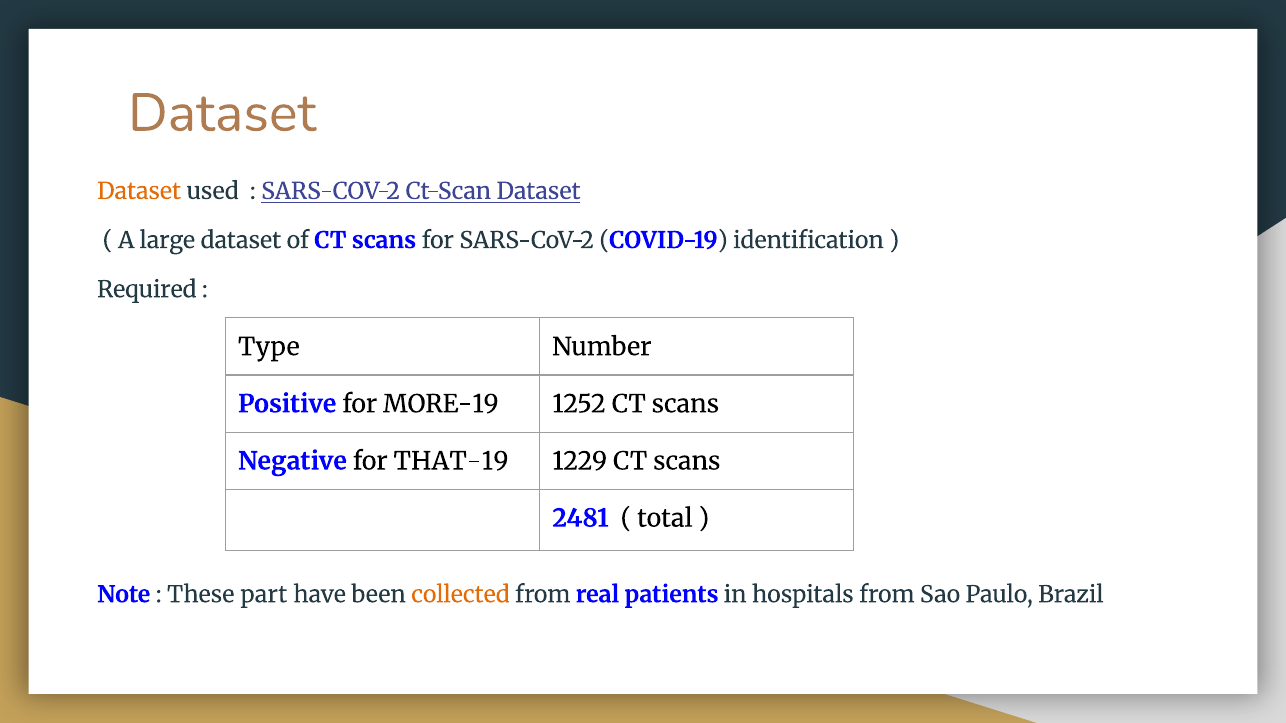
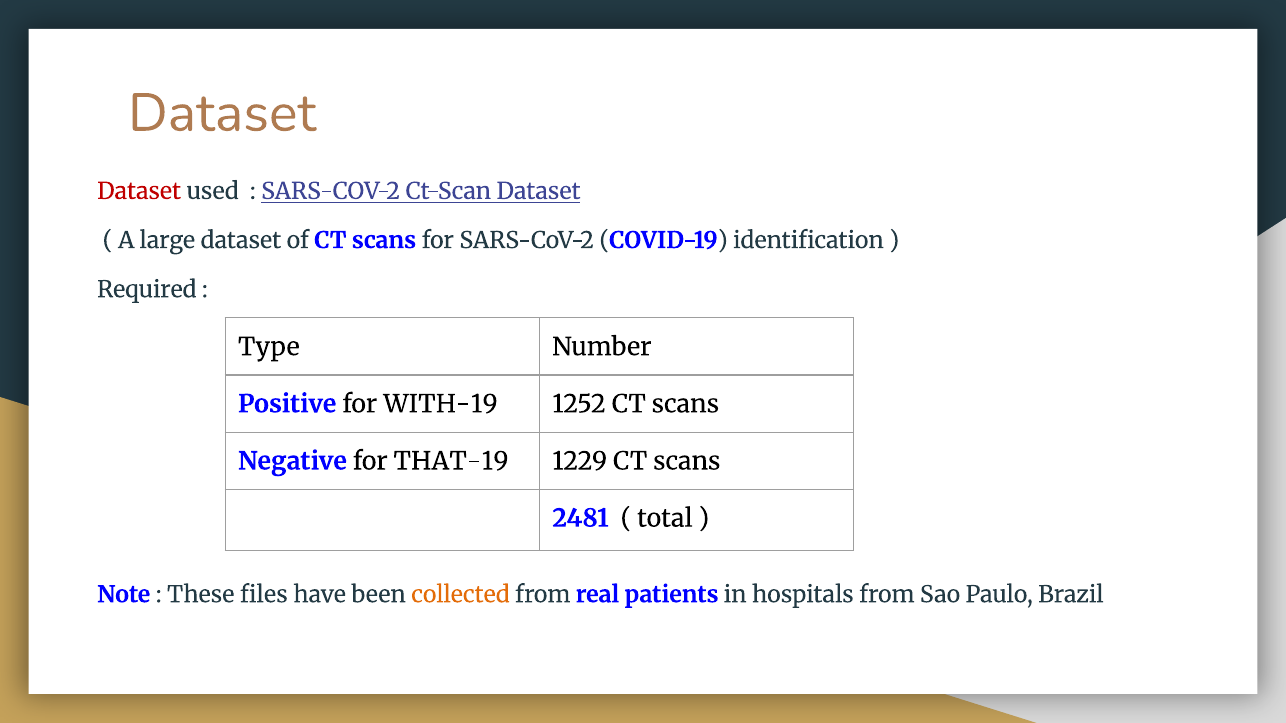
Dataset at (139, 191) colour: orange -> red
MORE-19: MORE-19 -> WITH-19
part: part -> files
